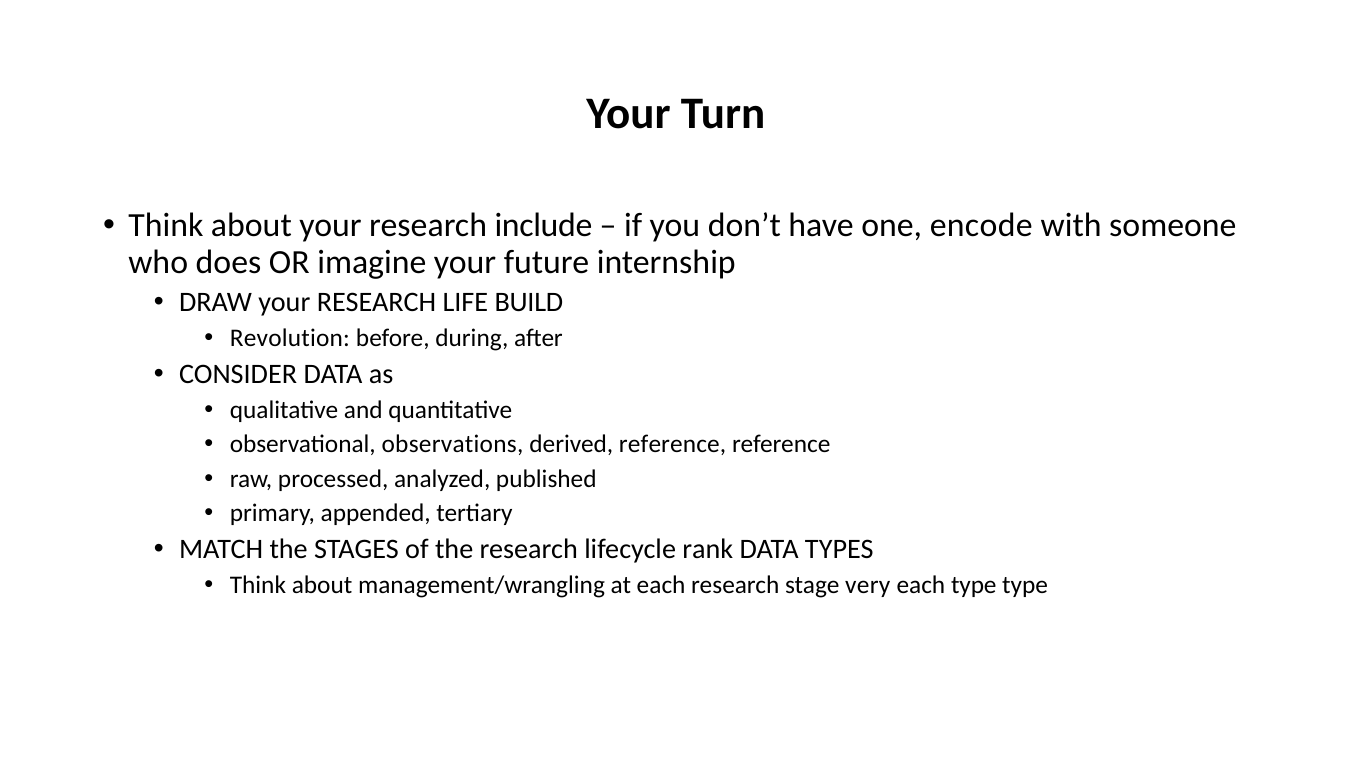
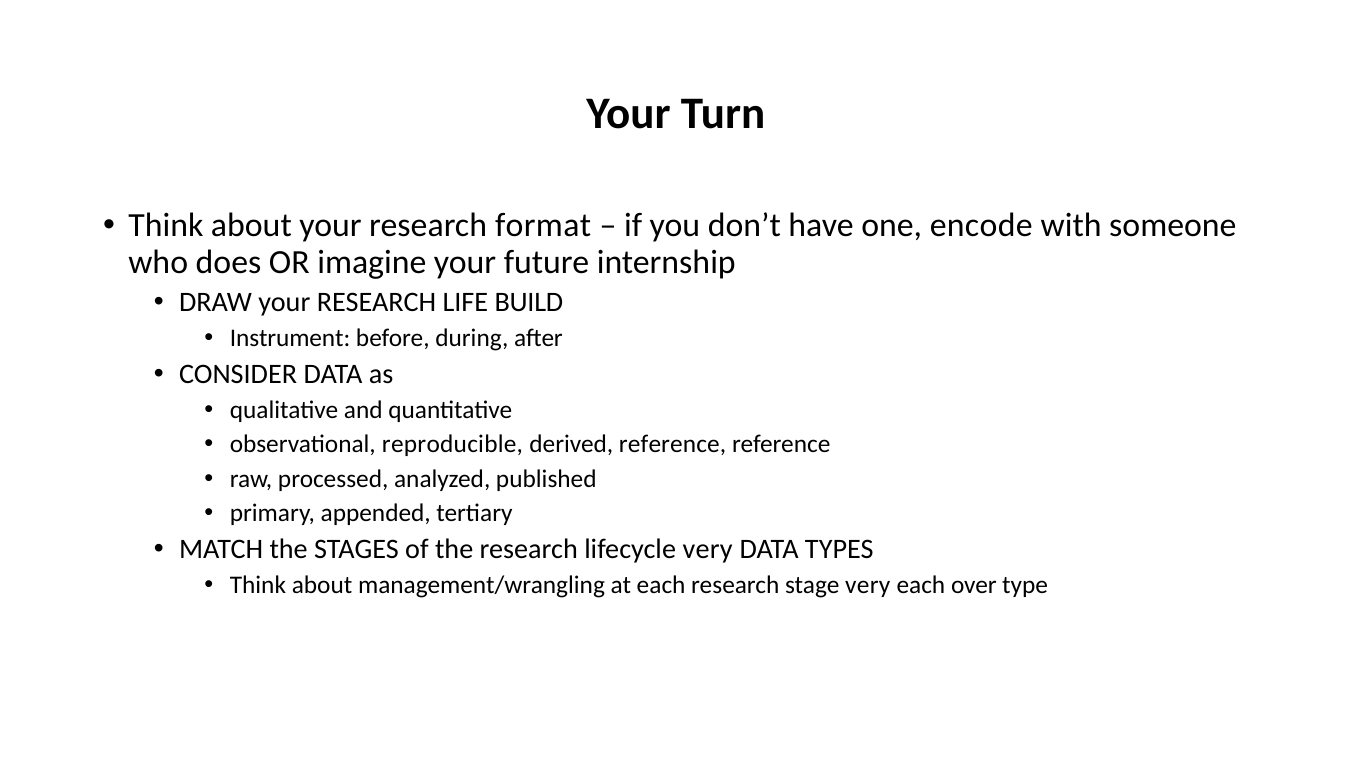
include: include -> format
Revolution: Revolution -> Instrument
observations: observations -> reproducible
lifecycle rank: rank -> very
each type: type -> over
